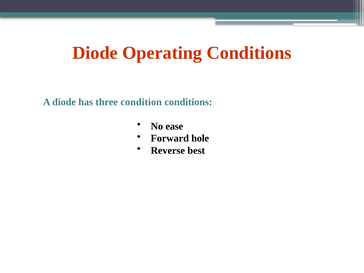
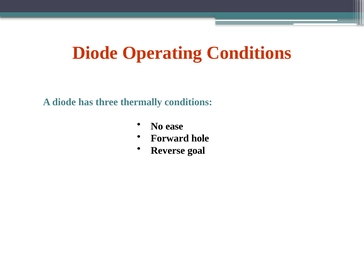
condition: condition -> thermally
best: best -> goal
